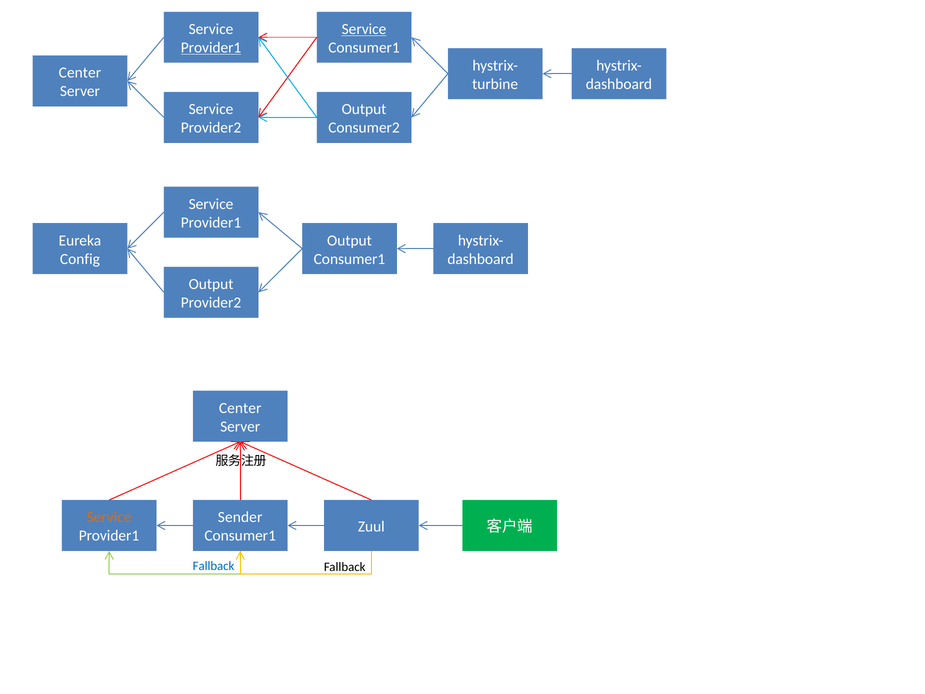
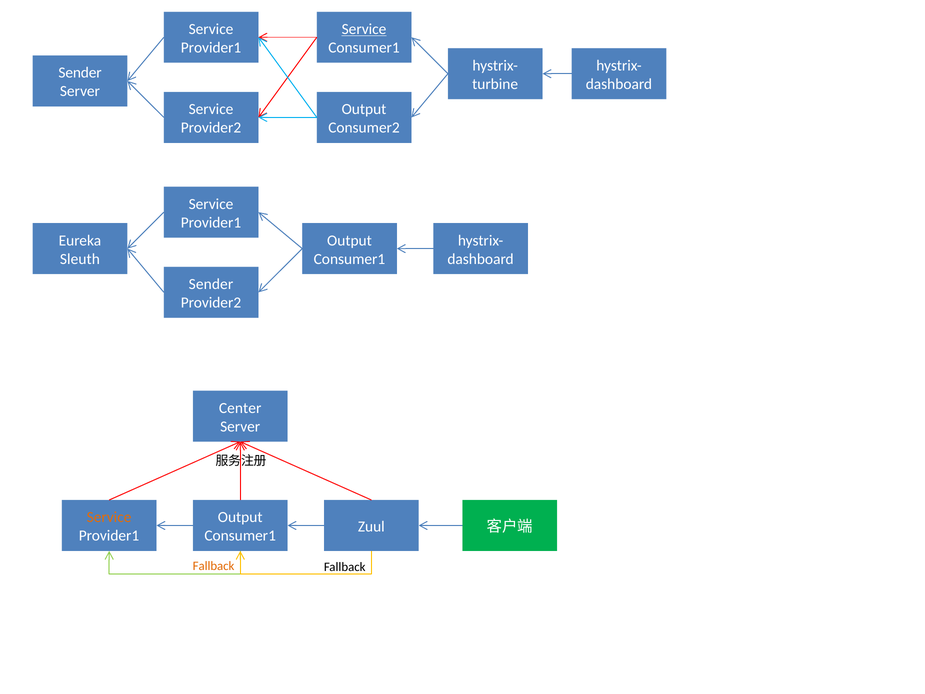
Provider1 at (211, 48) underline: present -> none
Center at (80, 73): Center -> Sender
Config: Config -> Sleuth
Output at (211, 284): Output -> Sender
Sender at (240, 517): Sender -> Output
Fallback at (214, 566) colour: blue -> orange
